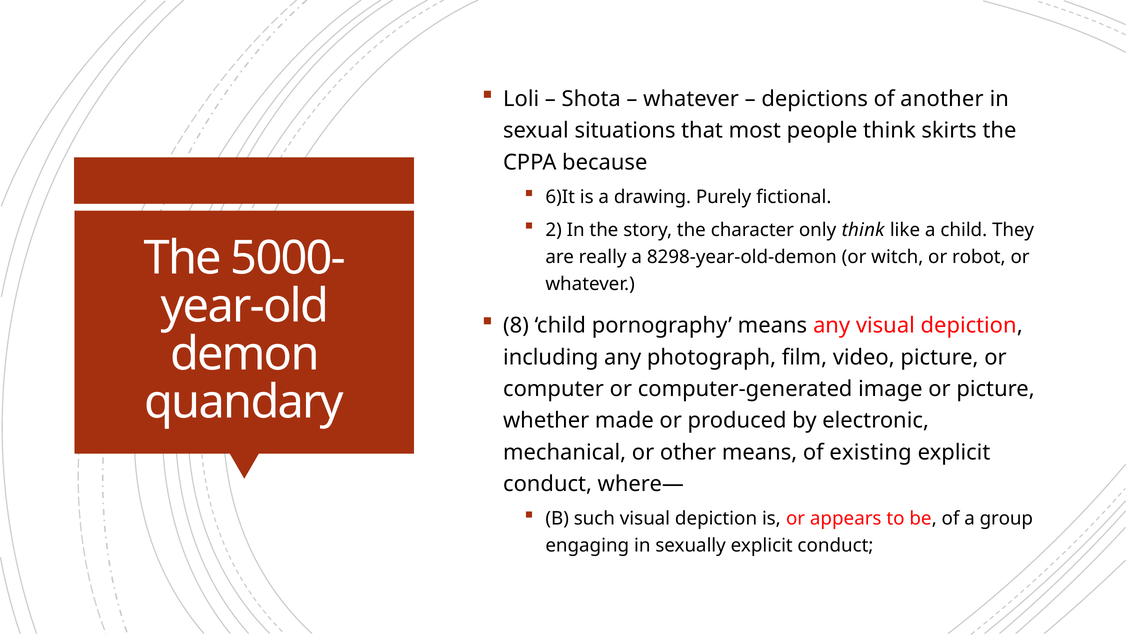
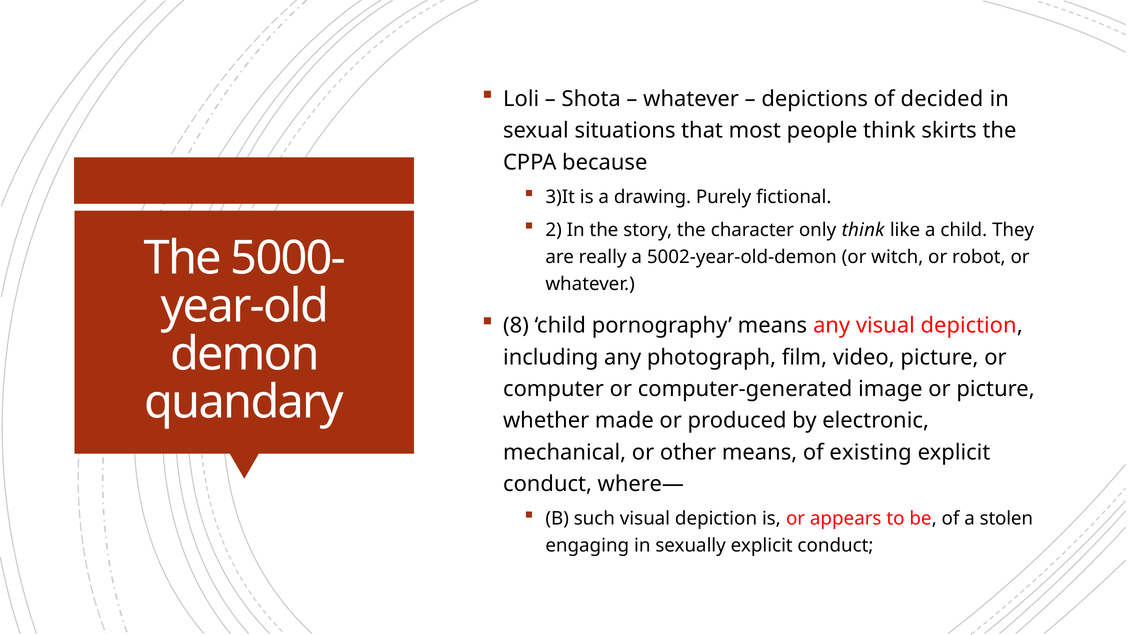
another: another -> decided
6)It: 6)It -> 3)It
8298-year-old-demon: 8298-year-old-demon -> 5002-year-old-demon
group: group -> stolen
